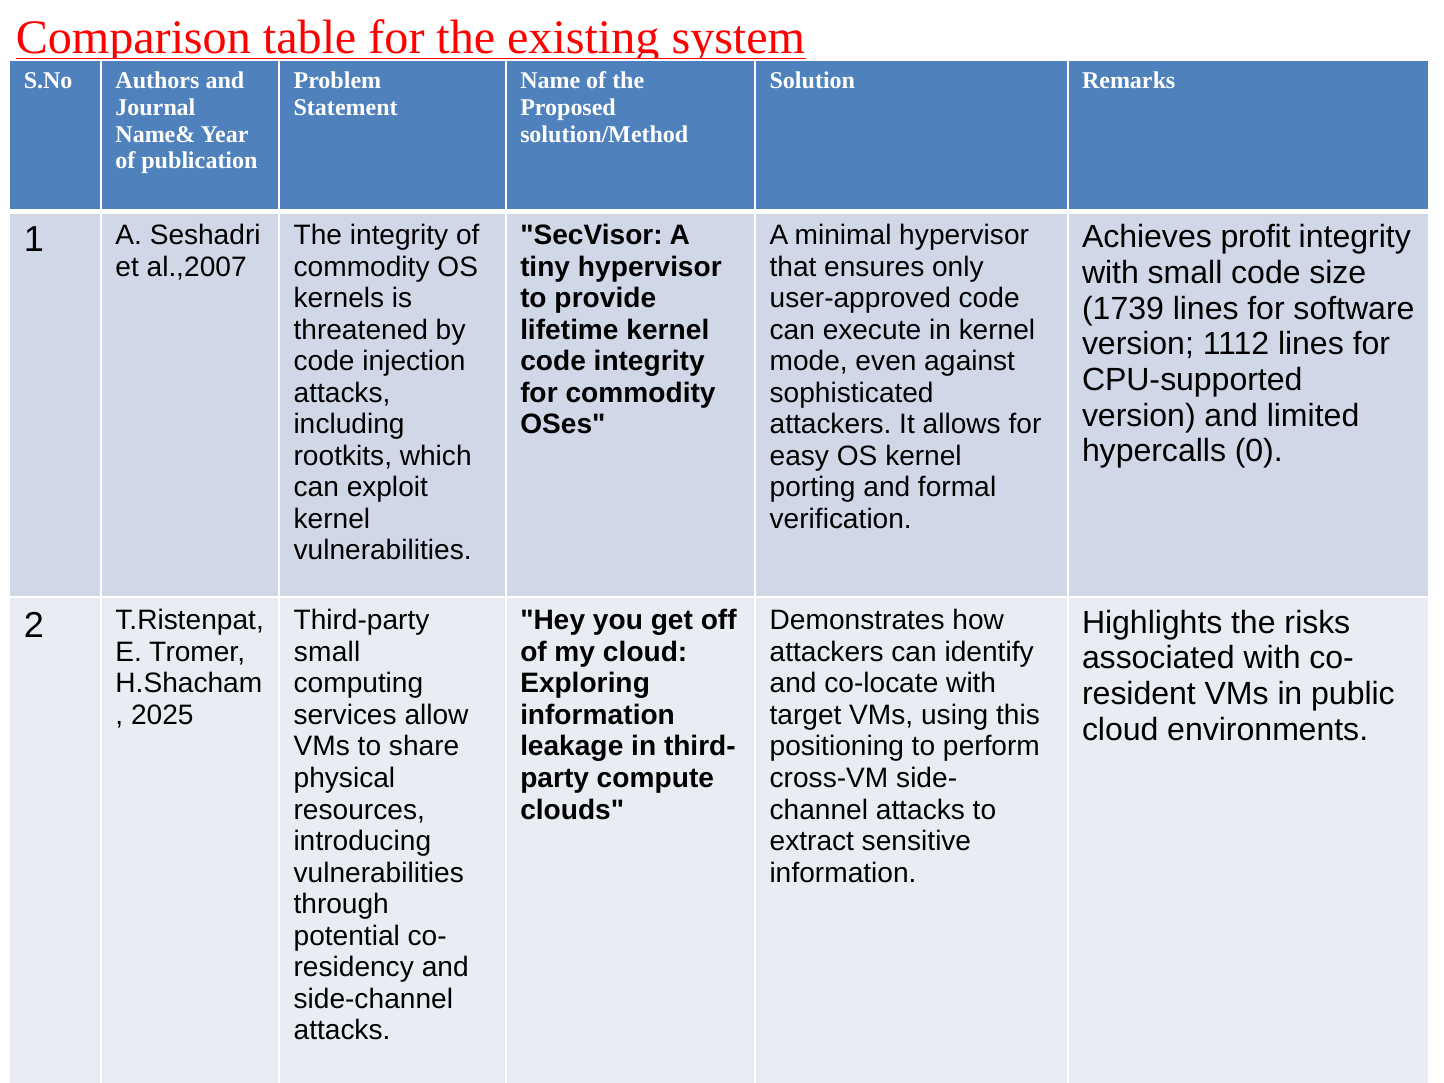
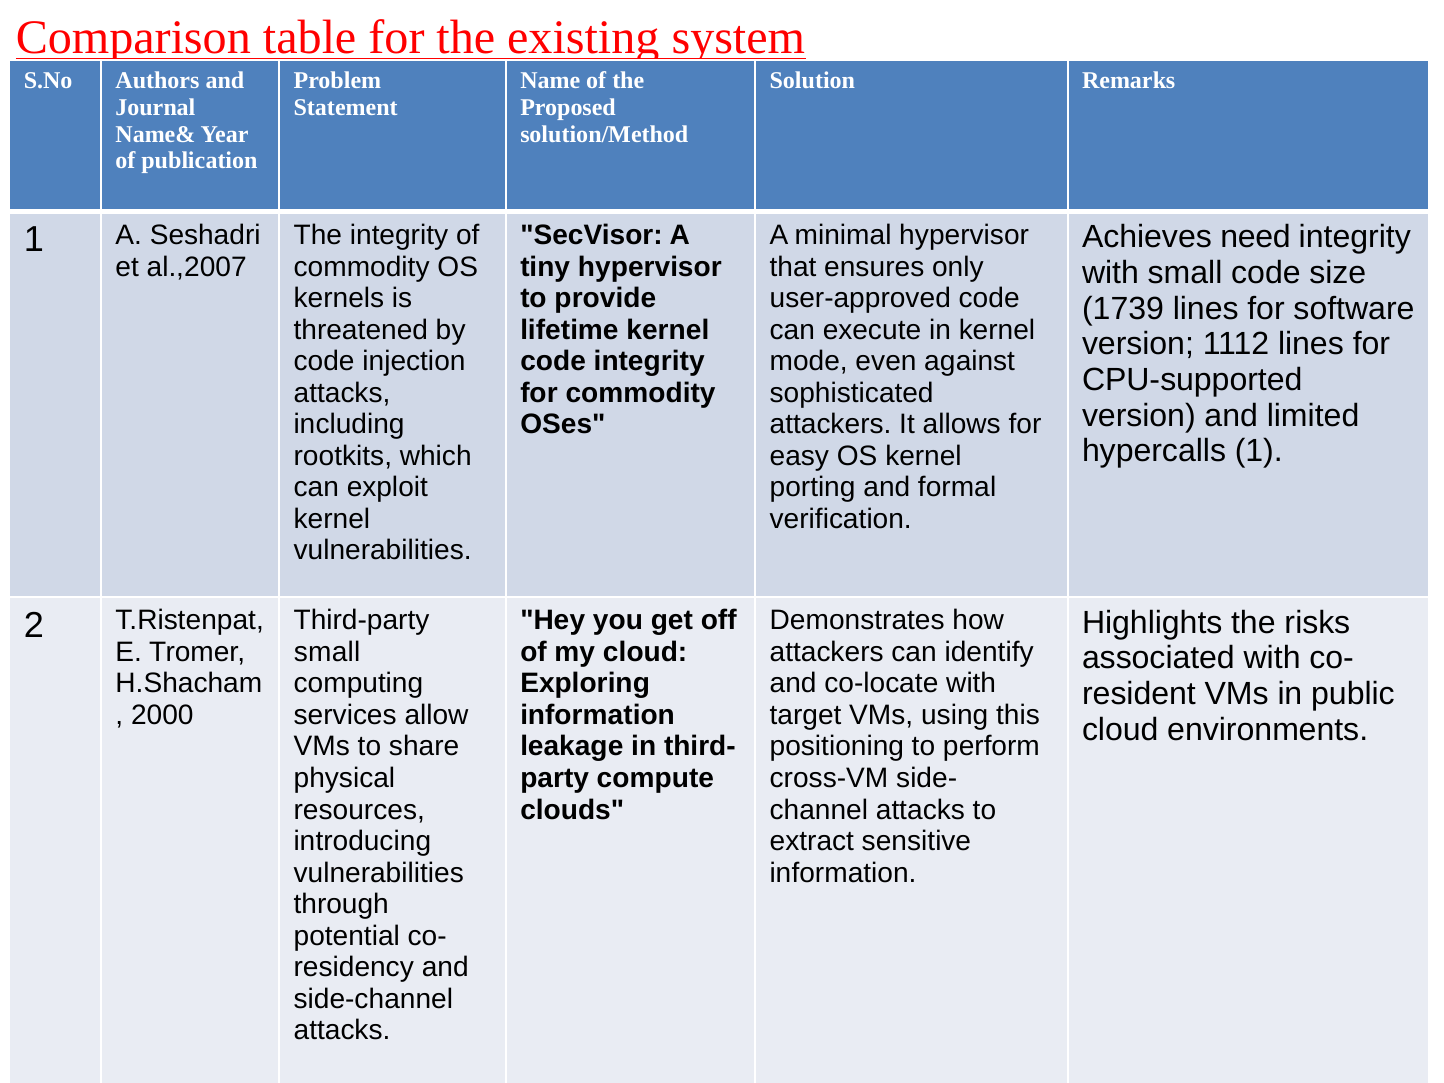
profit: profit -> need
hypercalls 0: 0 -> 1
2025: 2025 -> 2000
